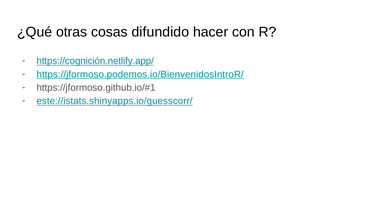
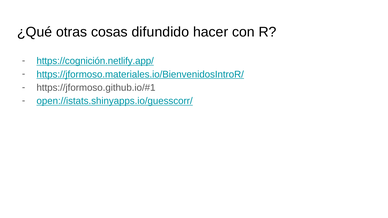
https://jformoso.podemos.io/BienvenidosIntroR/: https://jformoso.podemos.io/BienvenidosIntroR/ -> https://jformoso.materiales.io/BienvenidosIntroR/
este://istats.shinyapps.io/guesscorr/: este://istats.shinyapps.io/guesscorr/ -> open://istats.shinyapps.io/guesscorr/
